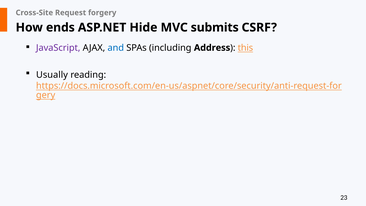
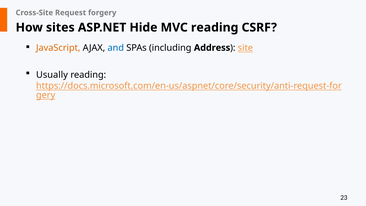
ends: ends -> sites
MVC submits: submits -> reading
JavaScript colour: purple -> orange
this: this -> site
